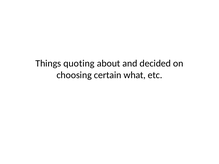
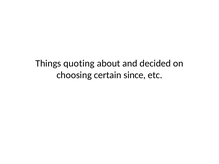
what: what -> since
